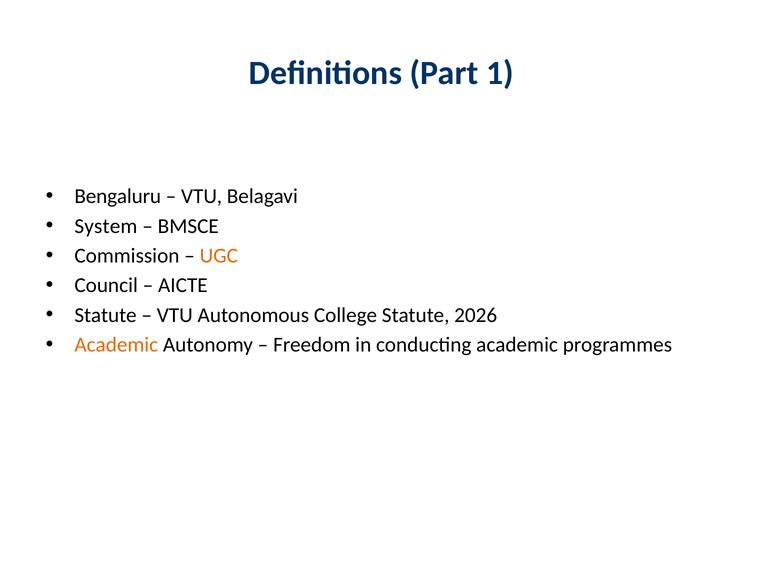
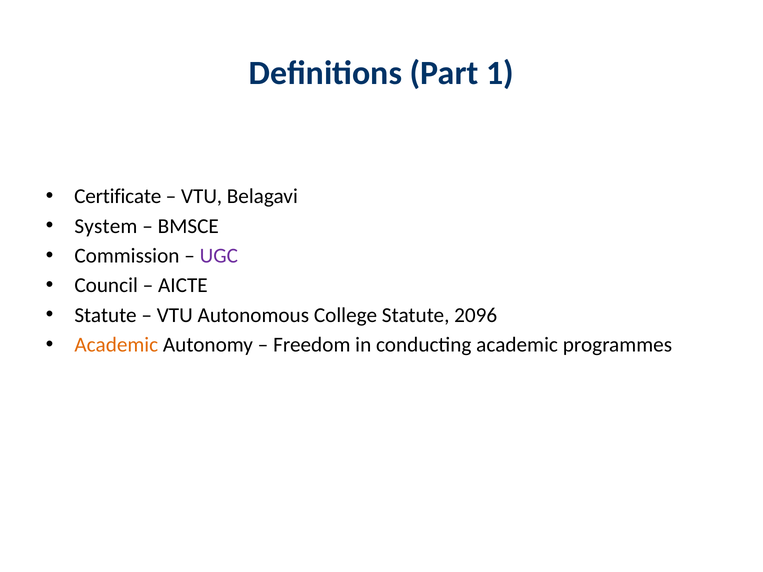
Bengaluru: Bengaluru -> Certificate
UGC colour: orange -> purple
2026: 2026 -> 2096
